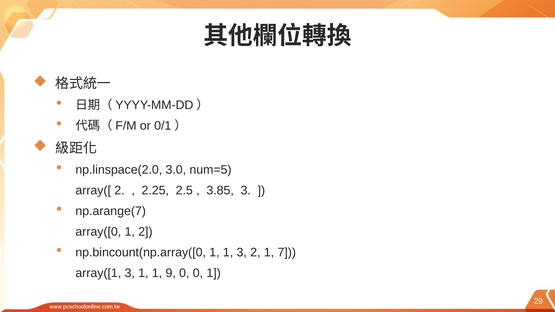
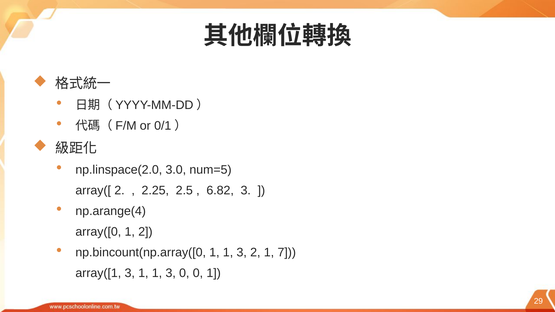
3.85: 3.85 -> 6.82
np.arange(7: np.arange(7 -> np.arange(4
3 1 1 9: 9 -> 3
